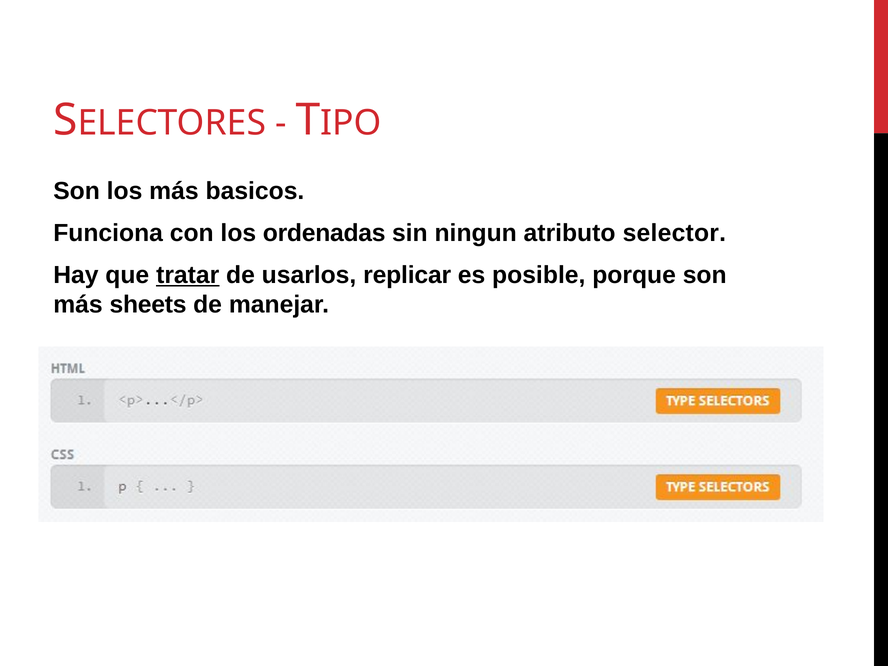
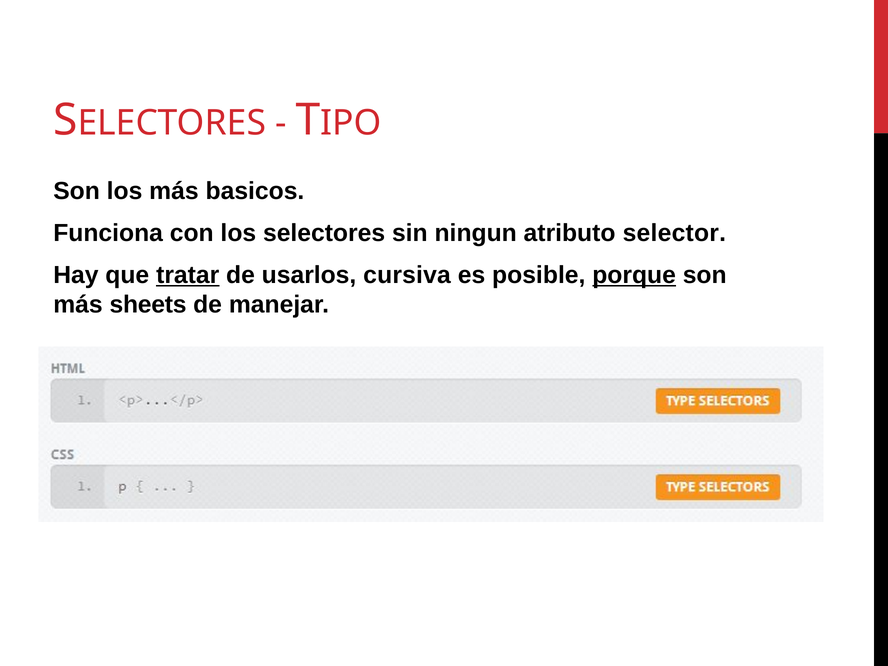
ordenadas: ordenadas -> selectores
replicar: replicar -> cursiva
porque underline: none -> present
